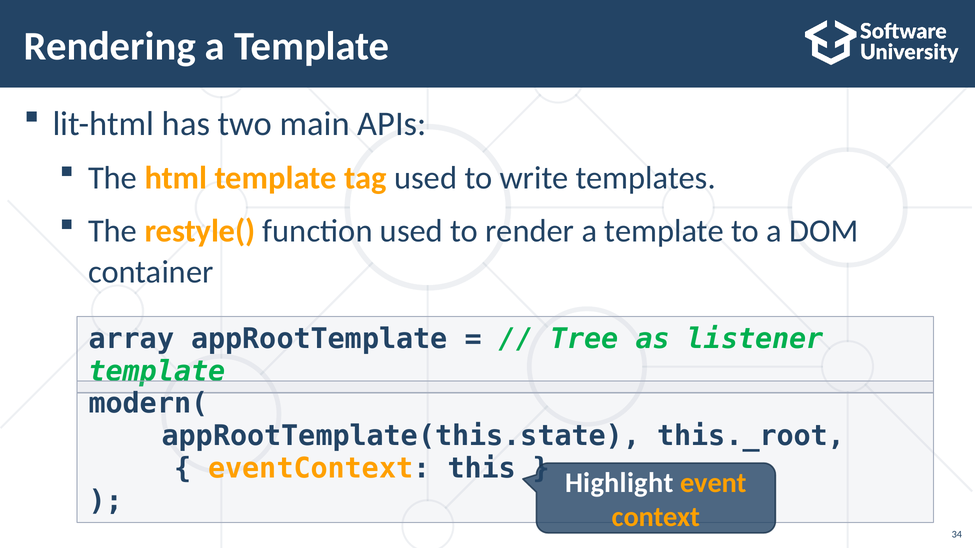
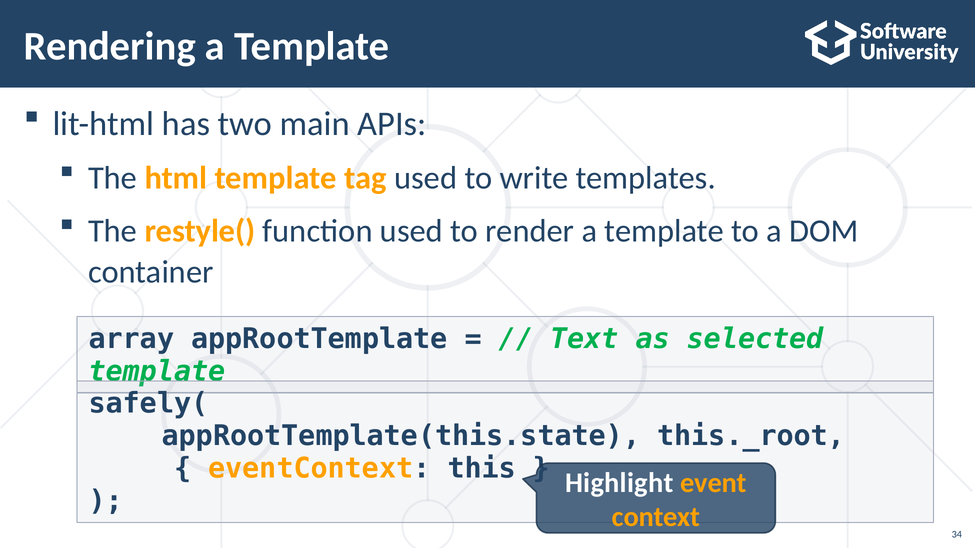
Tree: Tree -> Text
listener: listener -> selected
modern(: modern( -> safely(
